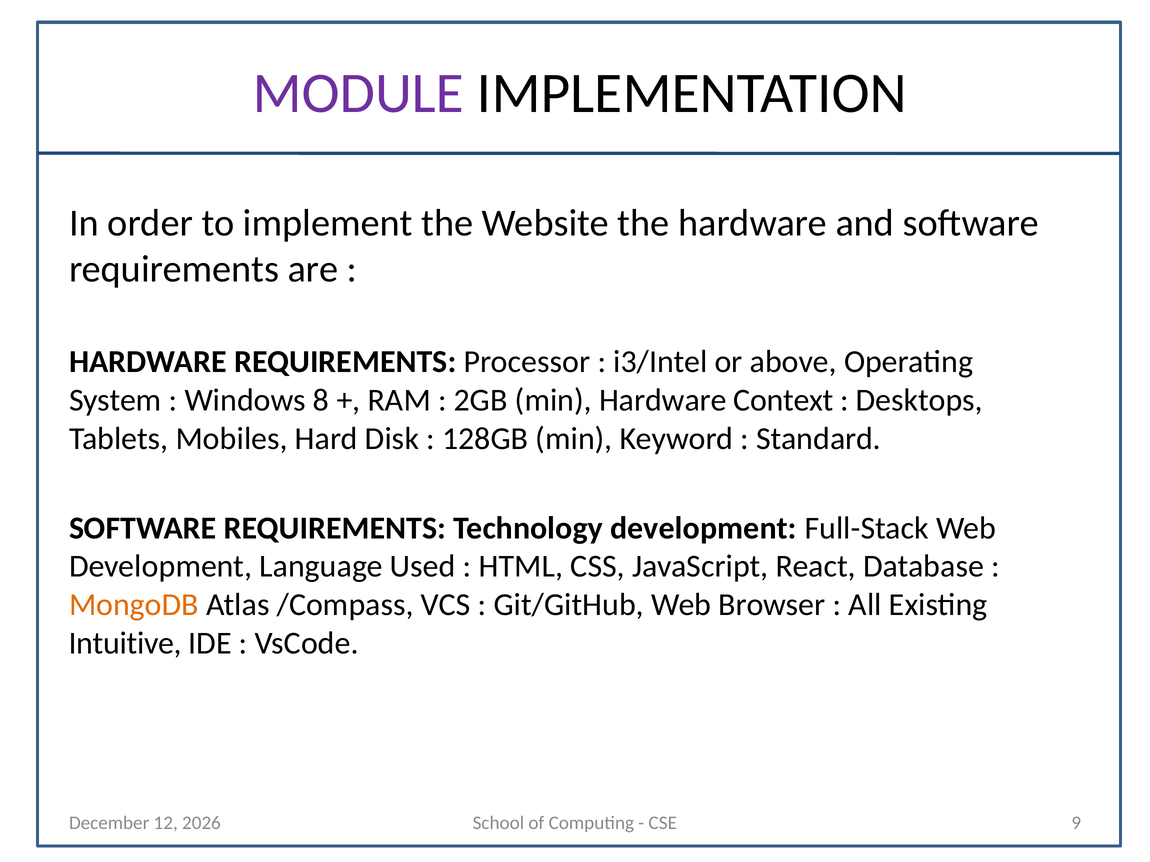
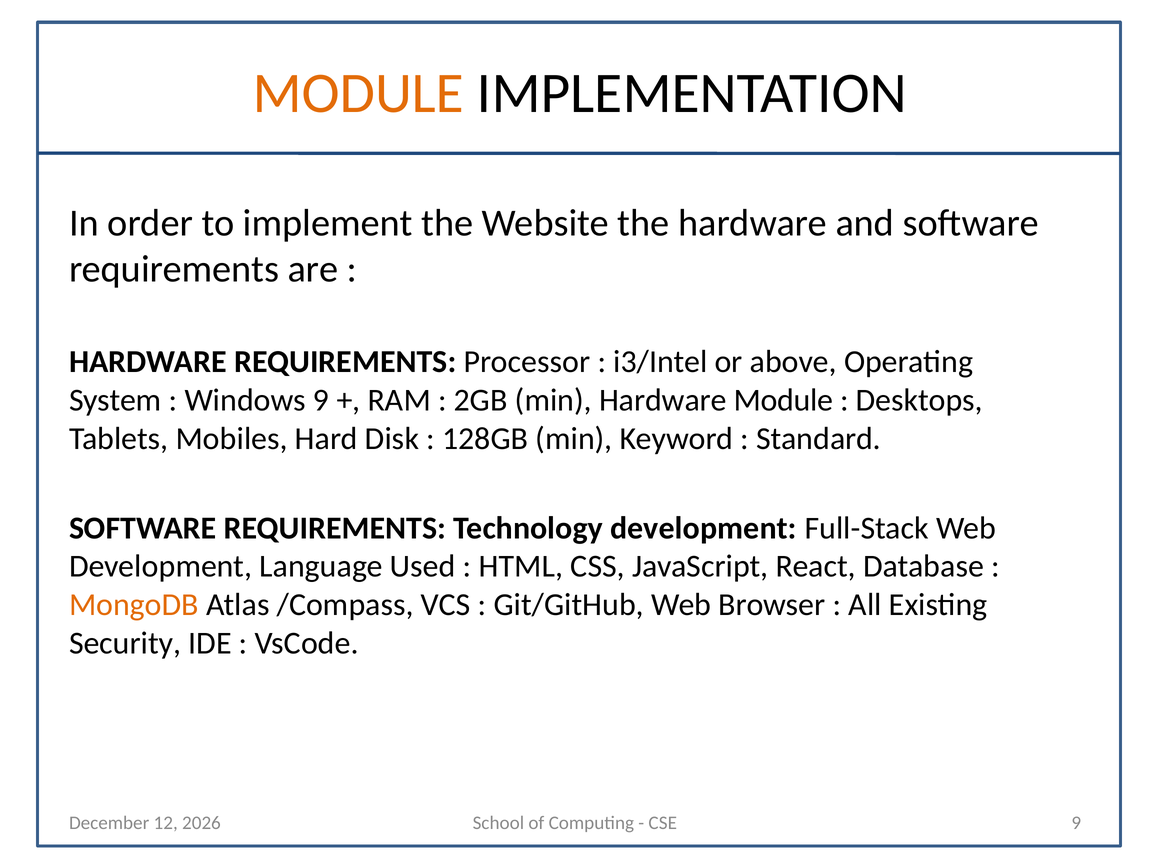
MODULE at (358, 93) colour: purple -> orange
Windows 8: 8 -> 9
Hardware Context: Context -> Module
Intuitive: Intuitive -> Security
